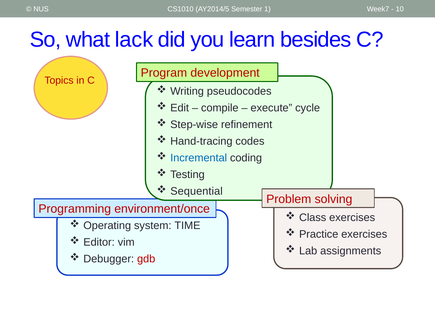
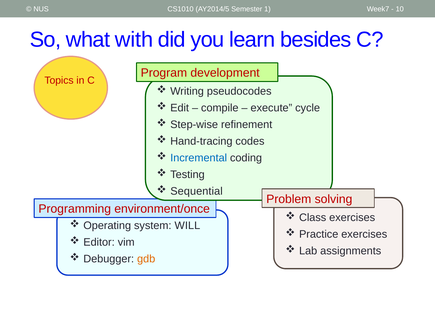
lack: lack -> with
TIME: TIME -> WILL
gdb colour: red -> orange
